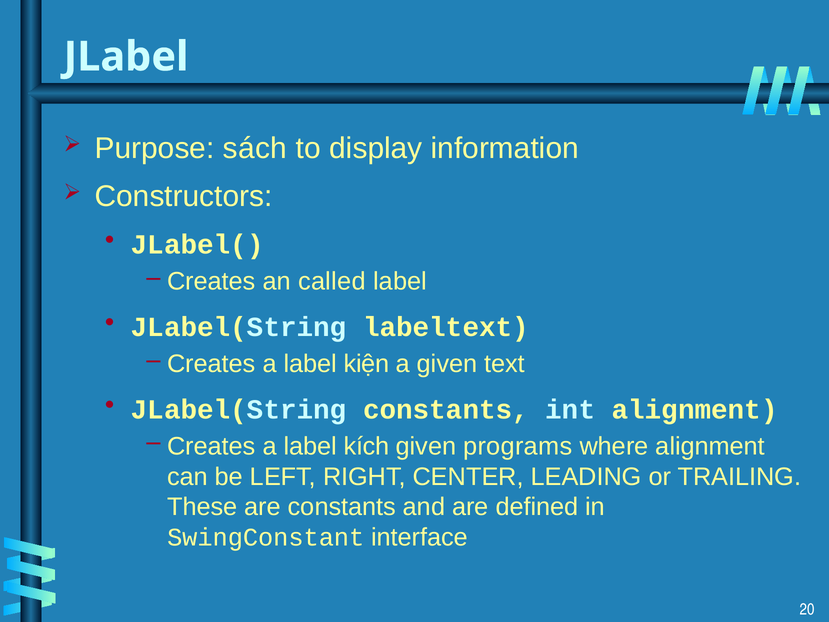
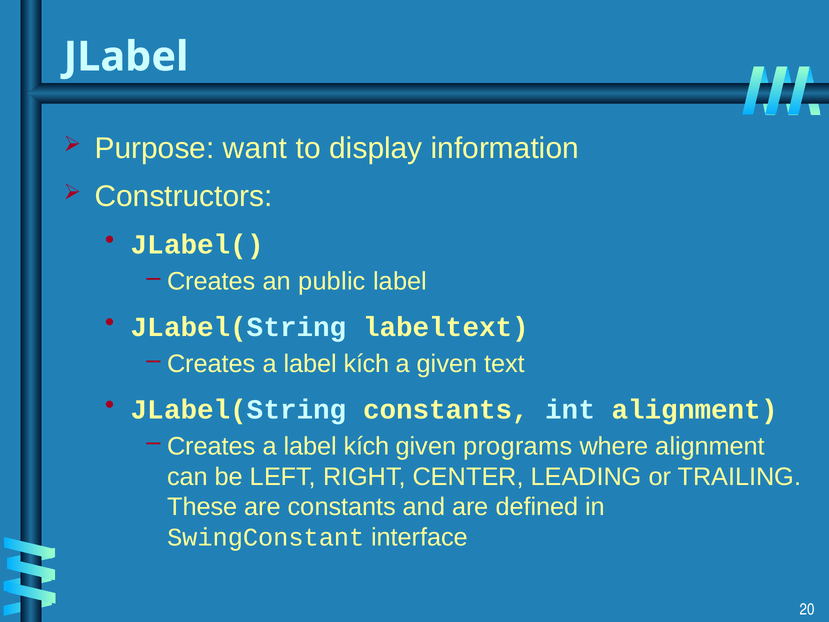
sách: sách -> want
called: called -> public
kiện at (367, 364): kiện -> kích
